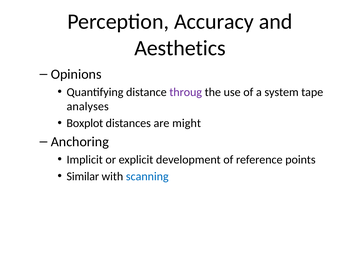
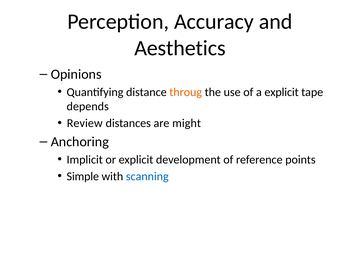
throug colour: purple -> orange
a system: system -> explicit
analyses: analyses -> depends
Boxplot: Boxplot -> Review
Similar: Similar -> Simple
